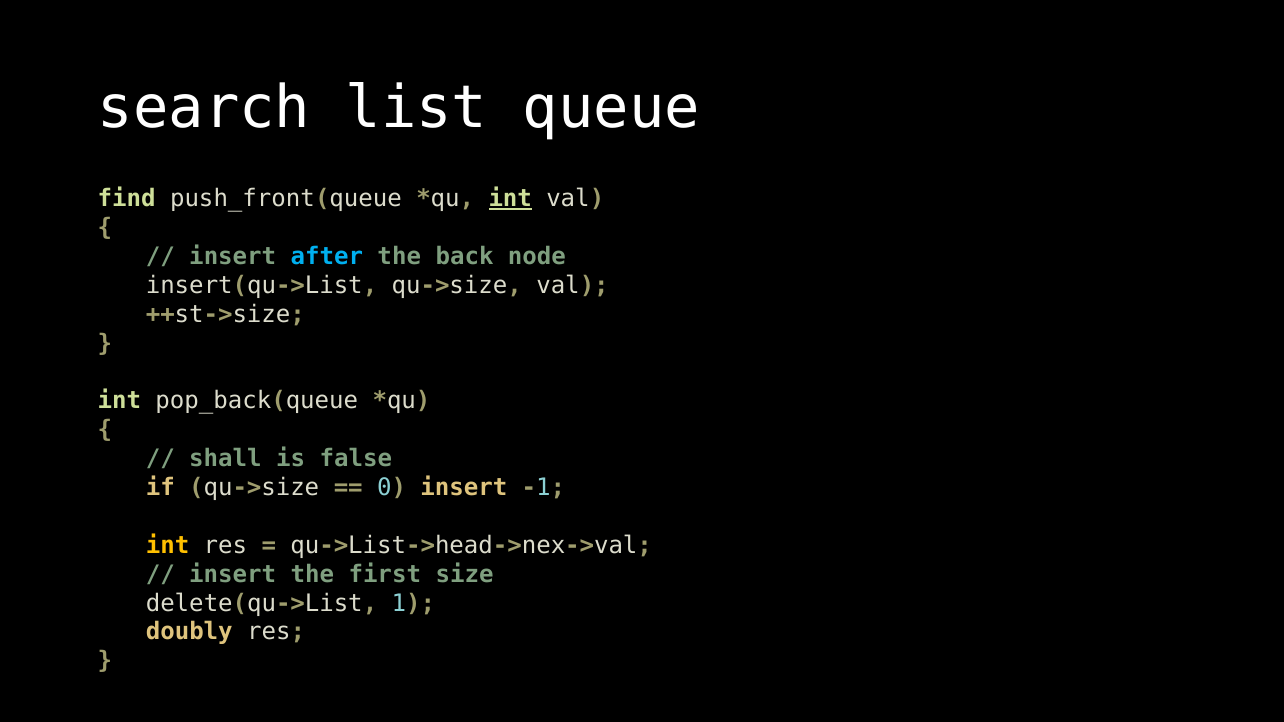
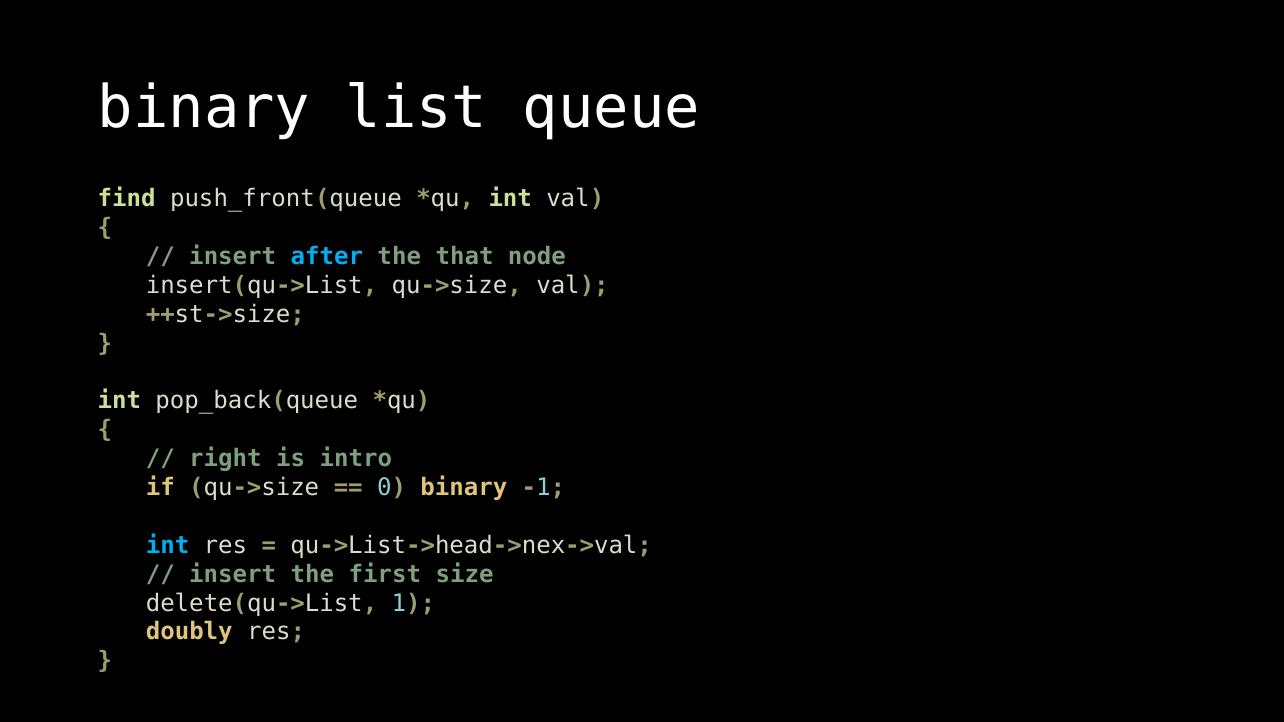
search at (204, 108): search -> binary
int at (510, 199) underline: present -> none
back: back -> that
shall: shall -> right
false: false -> intro
0 insert: insert -> binary
int at (168, 546) colour: yellow -> light blue
